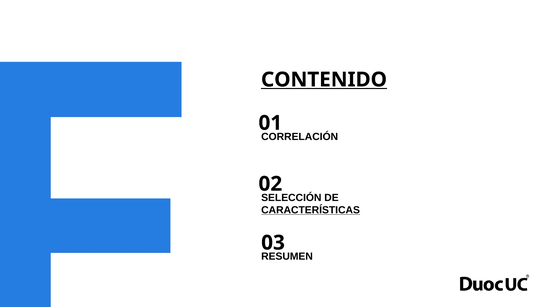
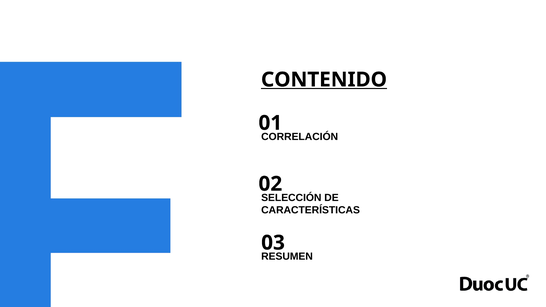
CARACTERÍSTICAS underline: present -> none
